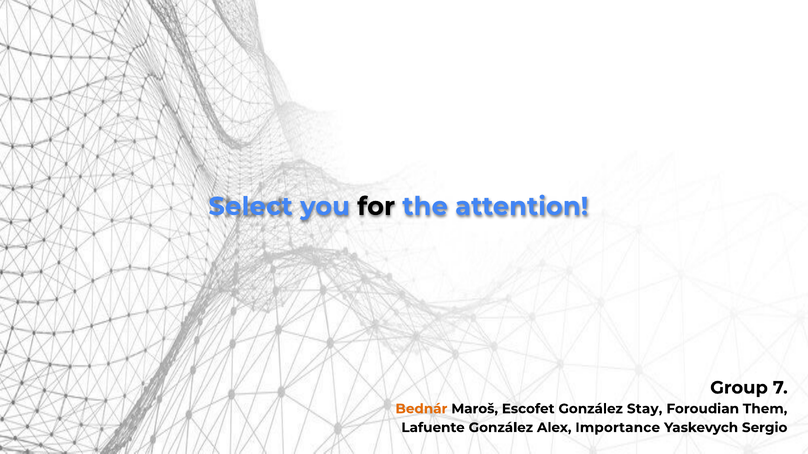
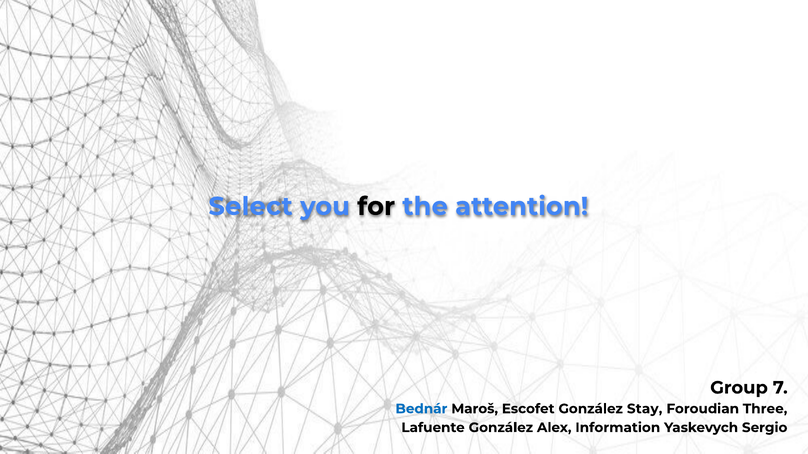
Bednár colour: orange -> blue
Them: Them -> Three
Importance: Importance -> Information
